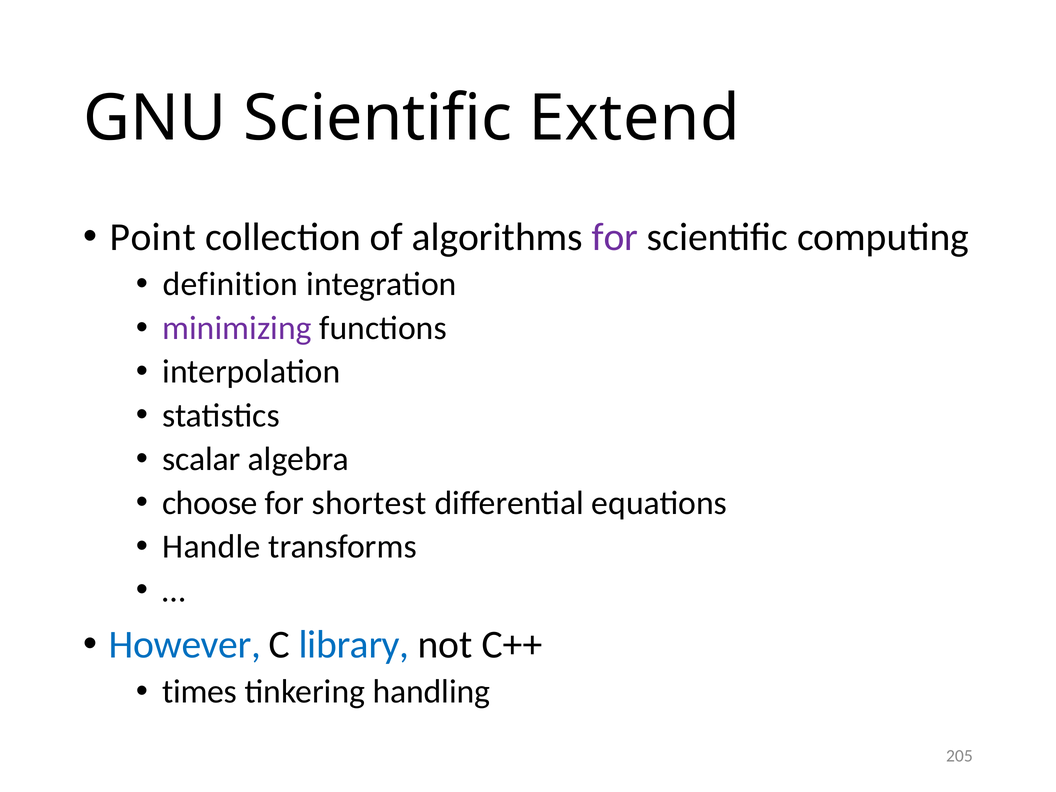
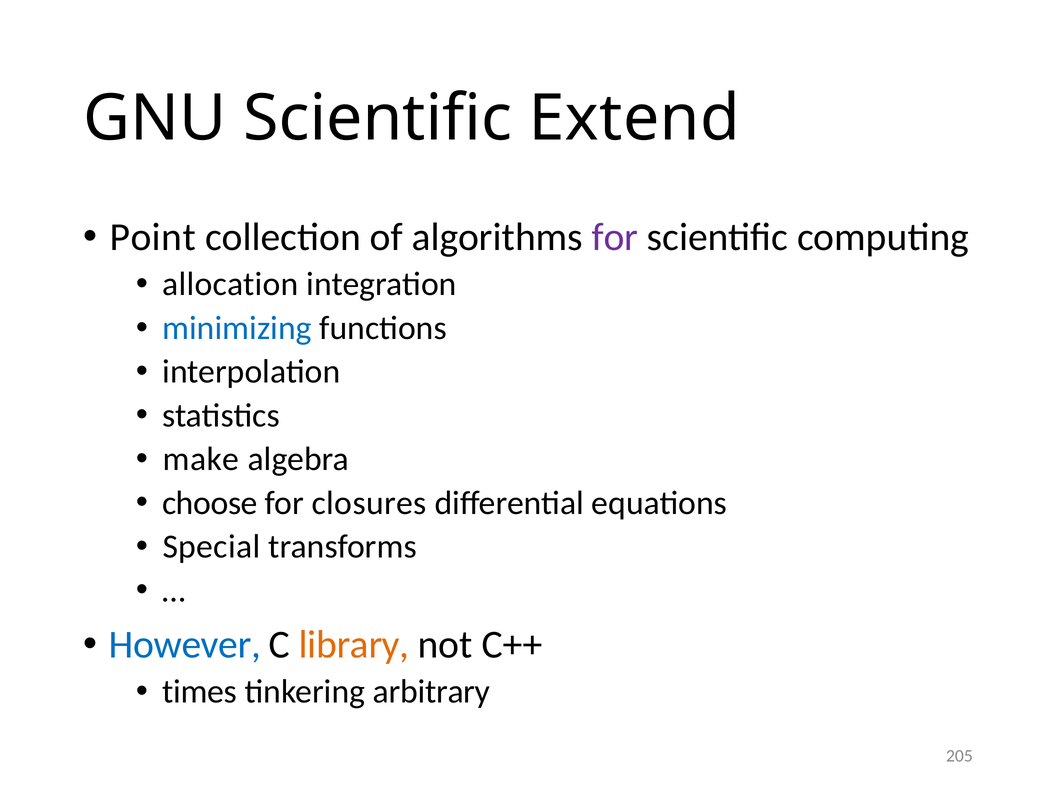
definition: definition -> allocation
minimizing colour: purple -> blue
scalar: scalar -> make
shortest: shortest -> closures
Handle: Handle -> Special
library colour: blue -> orange
handling: handling -> arbitrary
